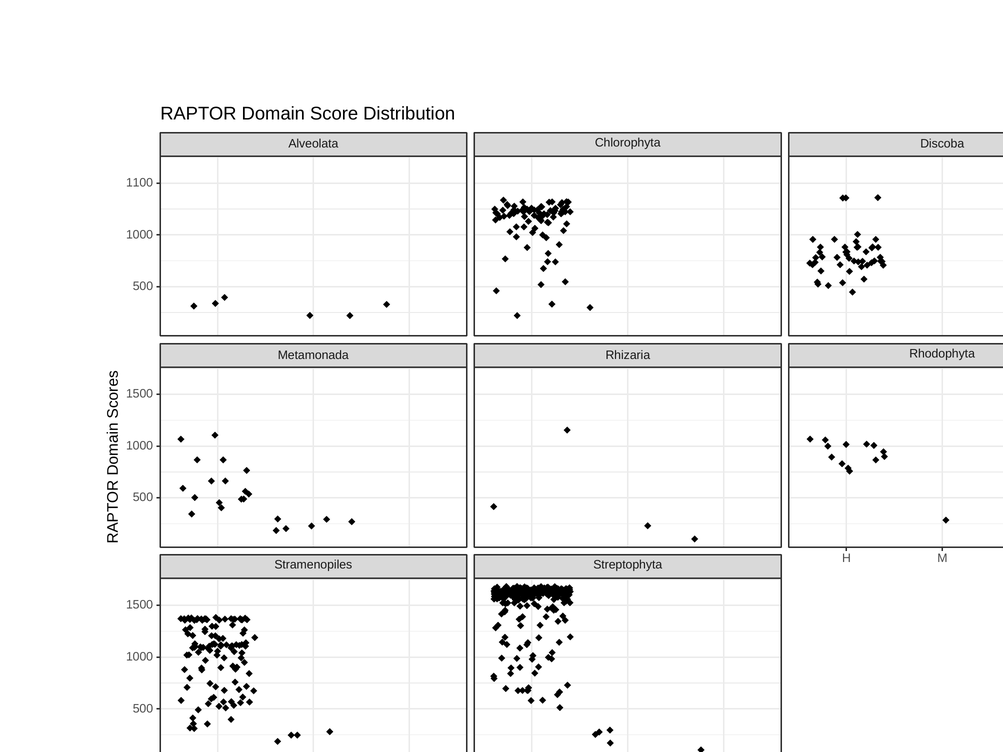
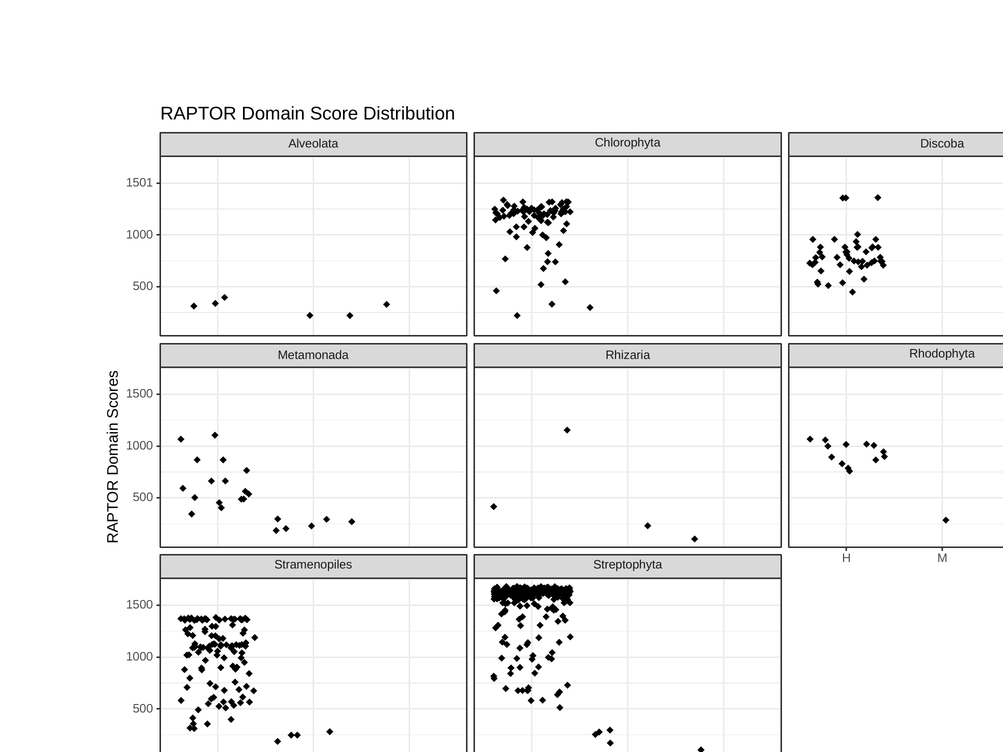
1100: 1100 -> 1501
